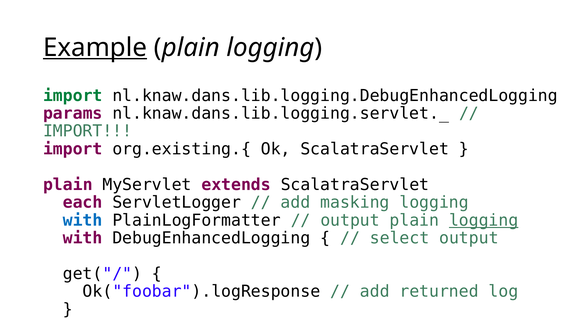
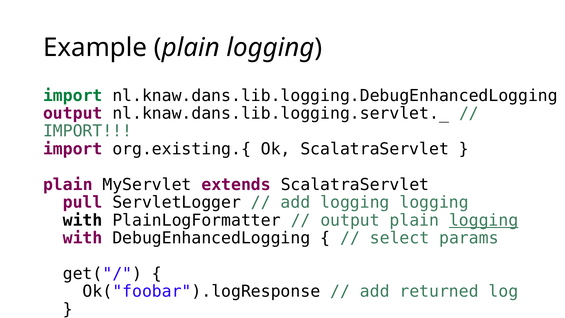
Example underline: present -> none
params at (73, 113): params -> output
each: each -> pull
add masking: masking -> logging
with at (83, 220) colour: blue -> black
select output: output -> params
